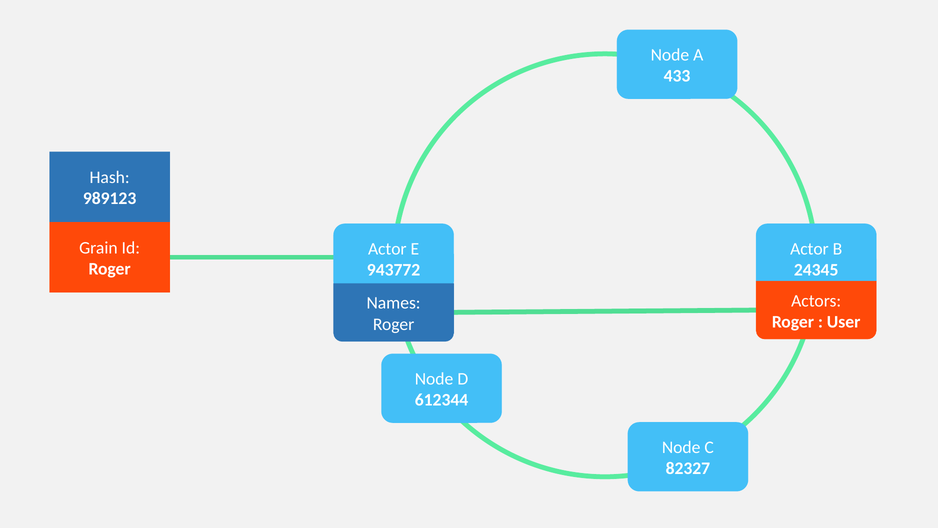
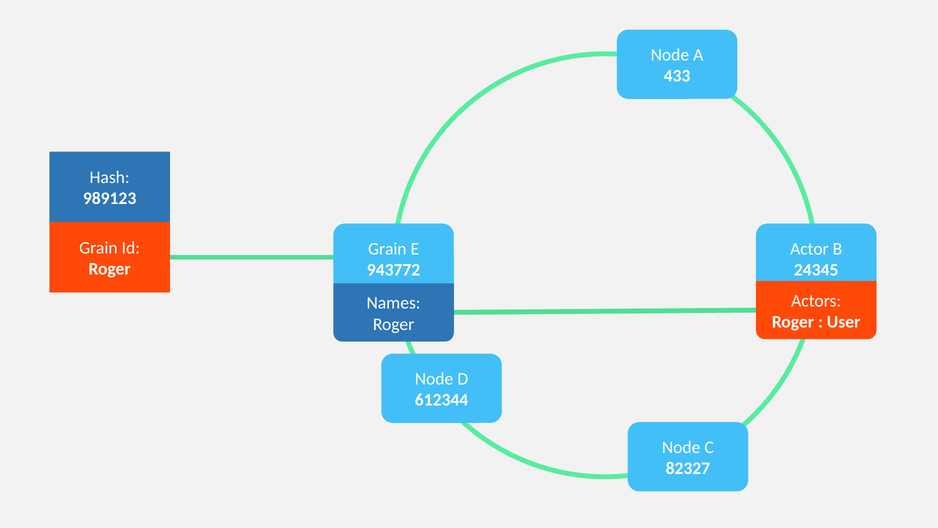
Actor at (387, 249): Actor -> Grain
